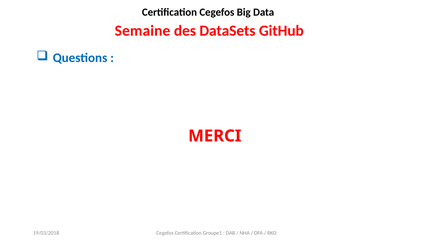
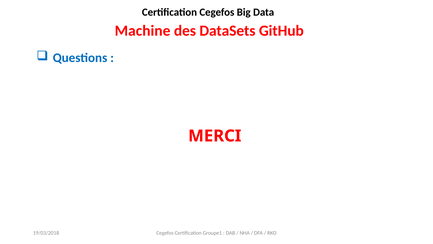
Semaine: Semaine -> Machine
